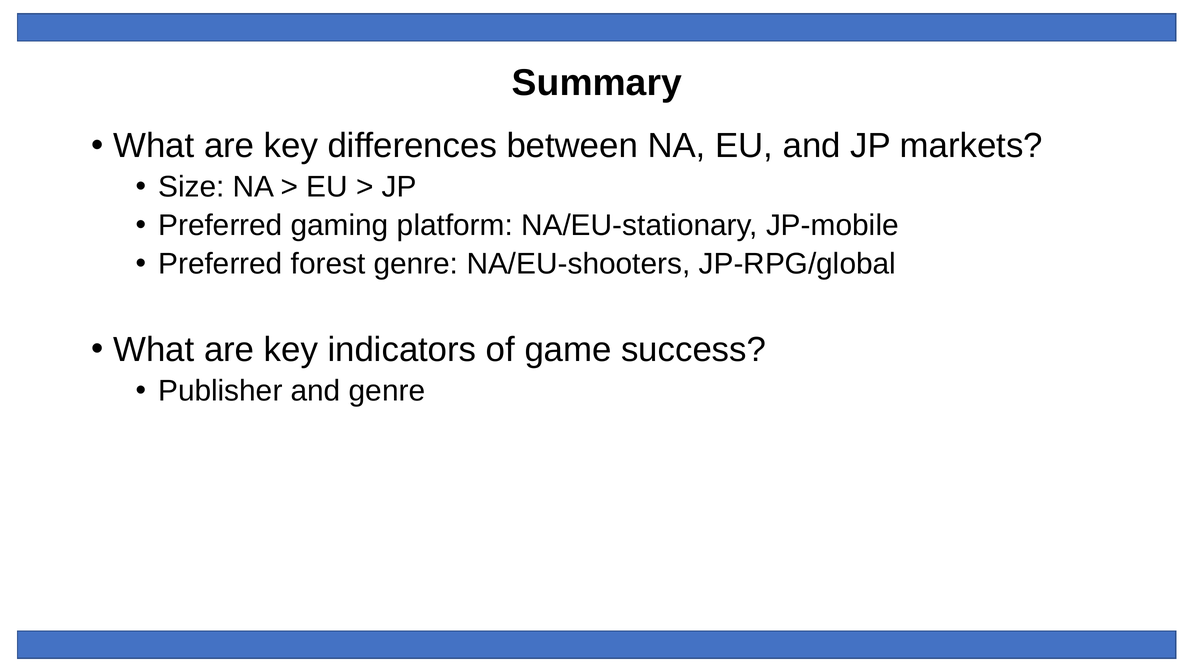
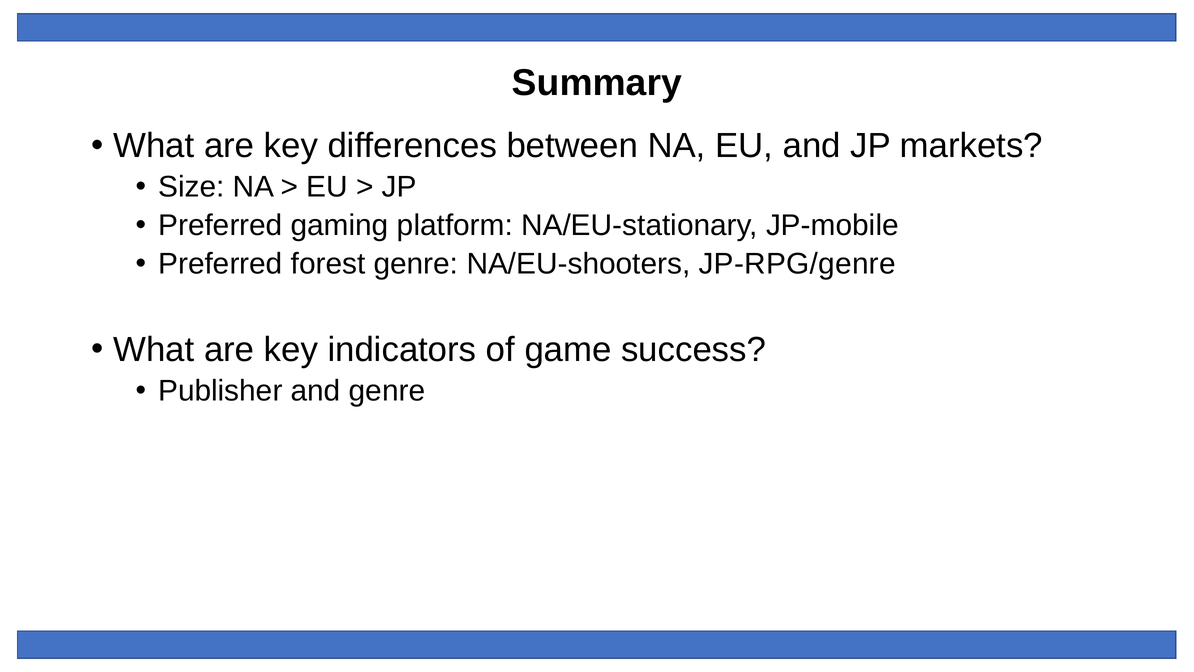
JP-RPG/global: JP-RPG/global -> JP-RPG/genre
